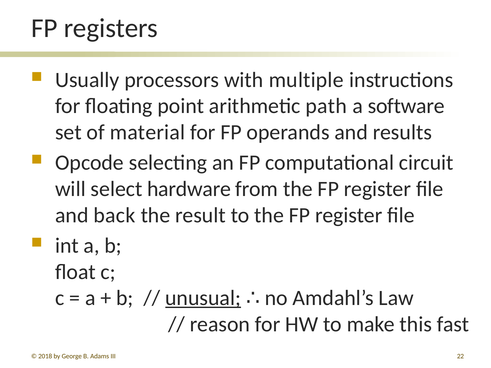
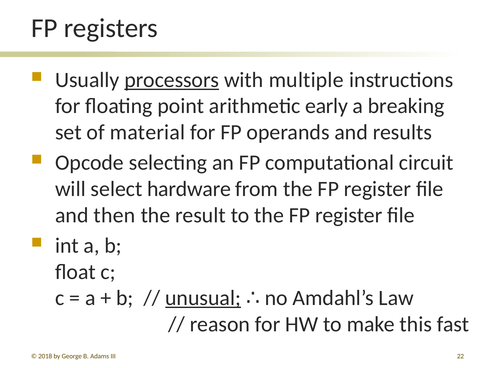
processors underline: none -> present
path: path -> early
software: software -> breaking
back: back -> then
